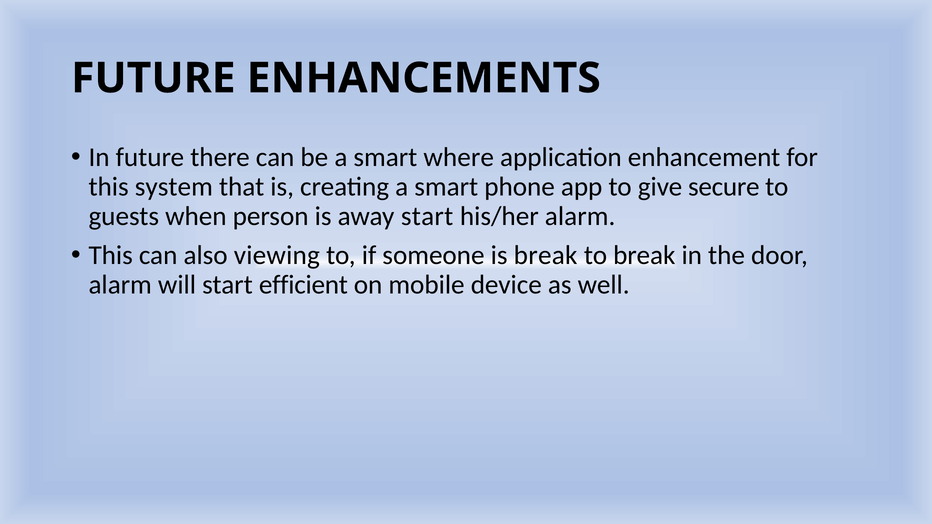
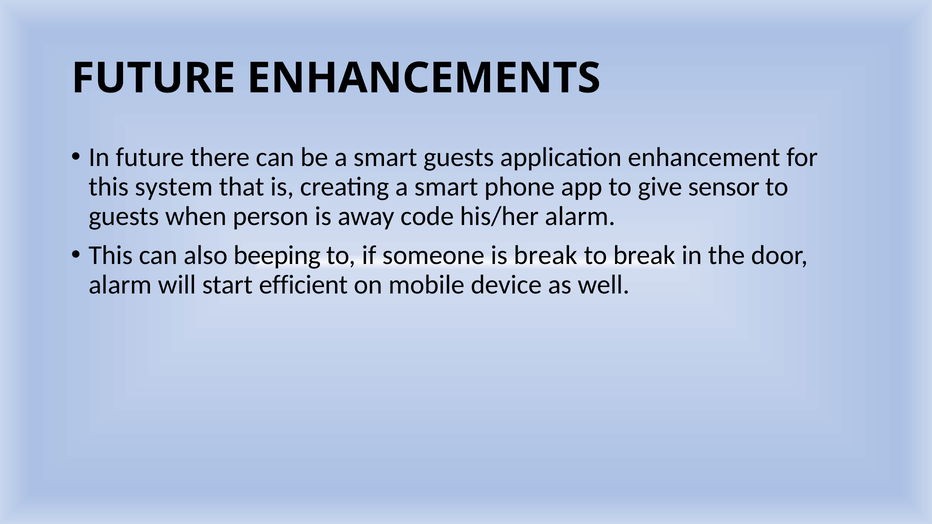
smart where: where -> guests
secure: secure -> sensor
away start: start -> code
viewing: viewing -> beeping
